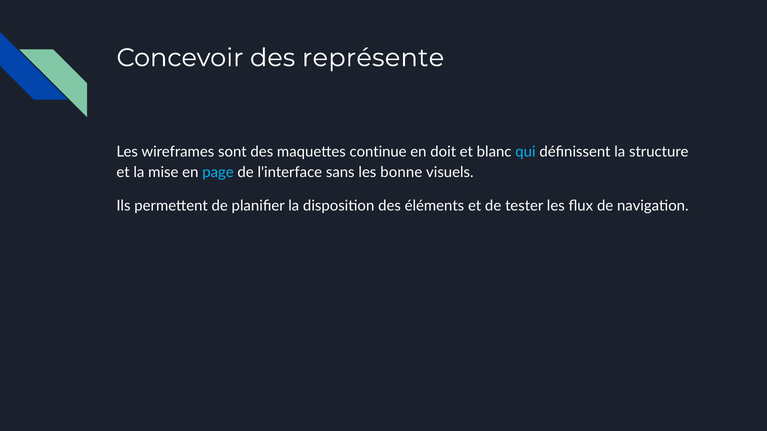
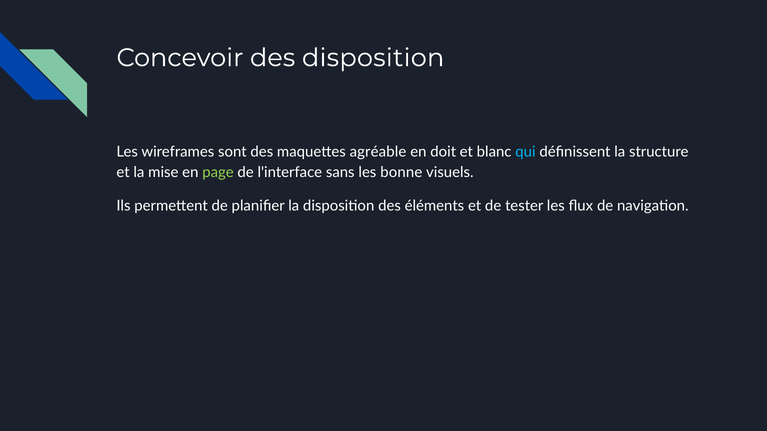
des représente: représente -> disposition
continue: continue -> agréable
page colour: light blue -> light green
